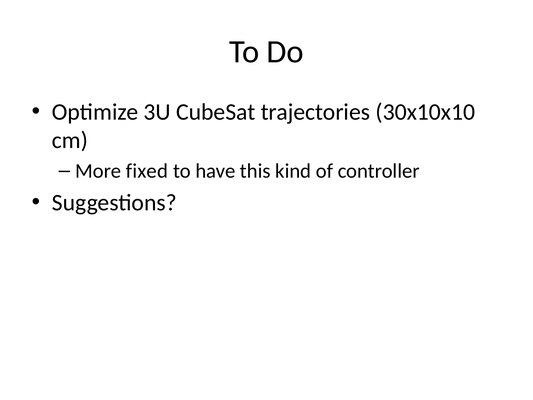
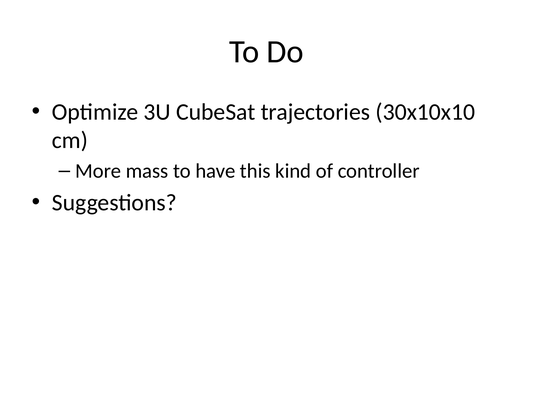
fixed: fixed -> mass
